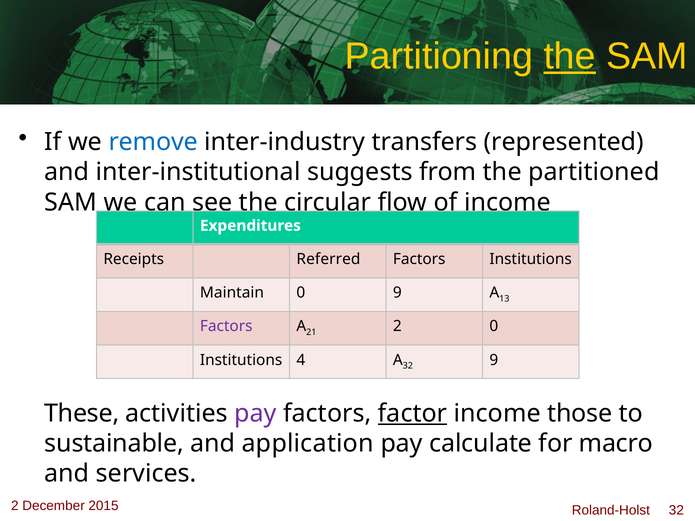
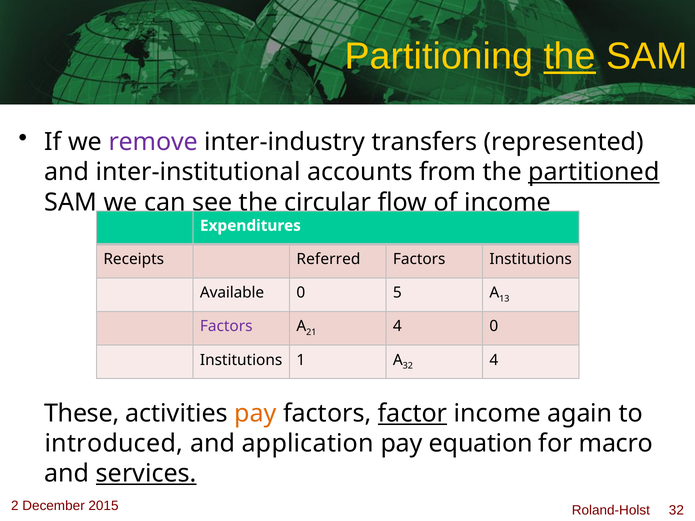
remove colour: blue -> purple
suggests: suggests -> accounts
partitioned underline: none -> present
Maintain: Maintain -> Available
0 9: 9 -> 5
2 at (397, 327): 2 -> 4
4: 4 -> 1
9 at (494, 360): 9 -> 4
pay at (256, 413) colour: purple -> orange
those: those -> again
sustainable: sustainable -> introduced
calculate: calculate -> equation
services underline: none -> present
